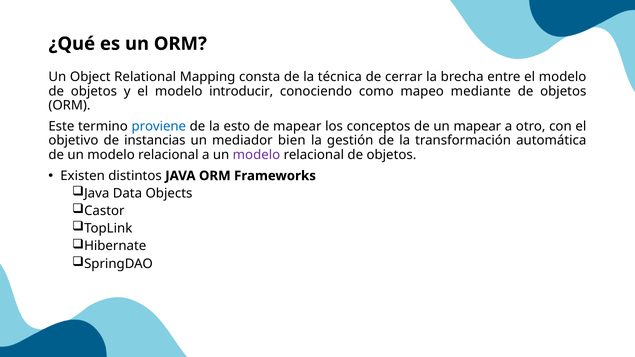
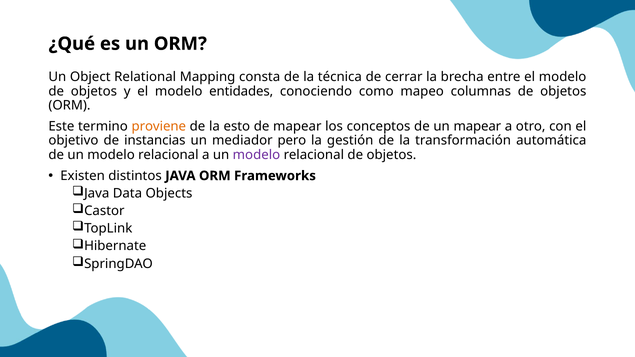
introducir: introducir -> entidades
mediante: mediante -> columnas
proviene colour: blue -> orange
bien: bien -> pero
